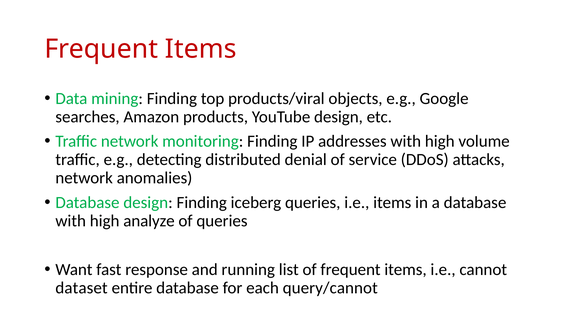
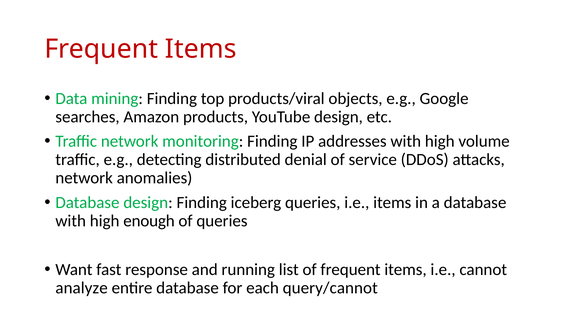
analyze: analyze -> enough
dataset: dataset -> analyze
